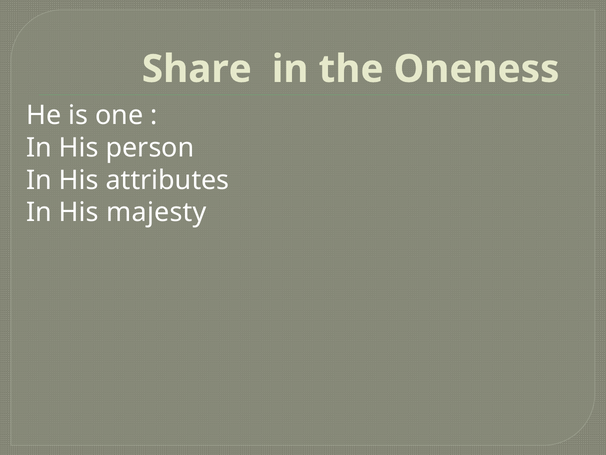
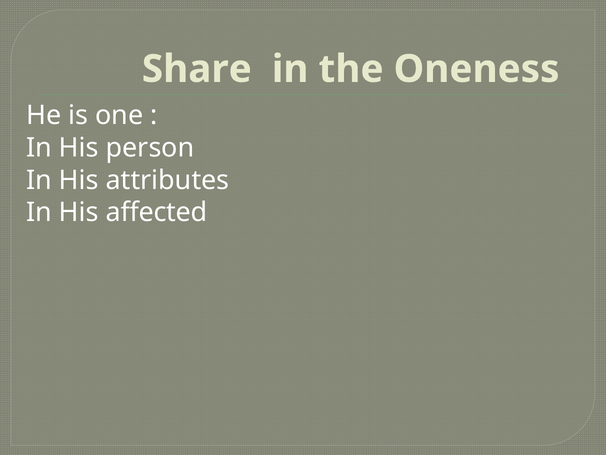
majesty: majesty -> affected
